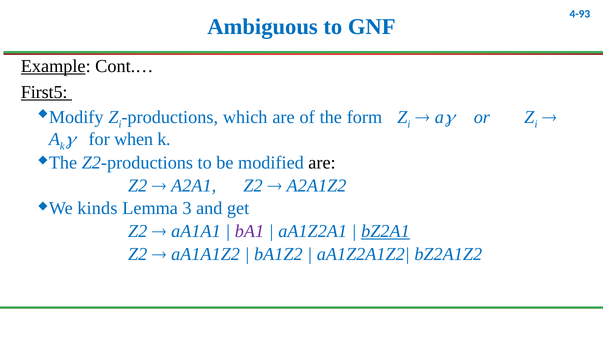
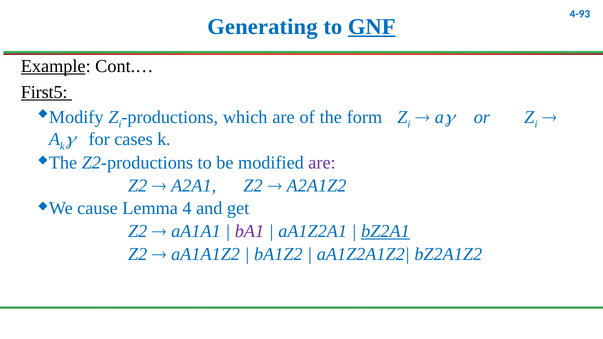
Ambiguous: Ambiguous -> Generating
GNF underline: none -> present
when: when -> cases
are at (322, 163) colour: black -> purple
kinds: kinds -> cause
3: 3 -> 4
